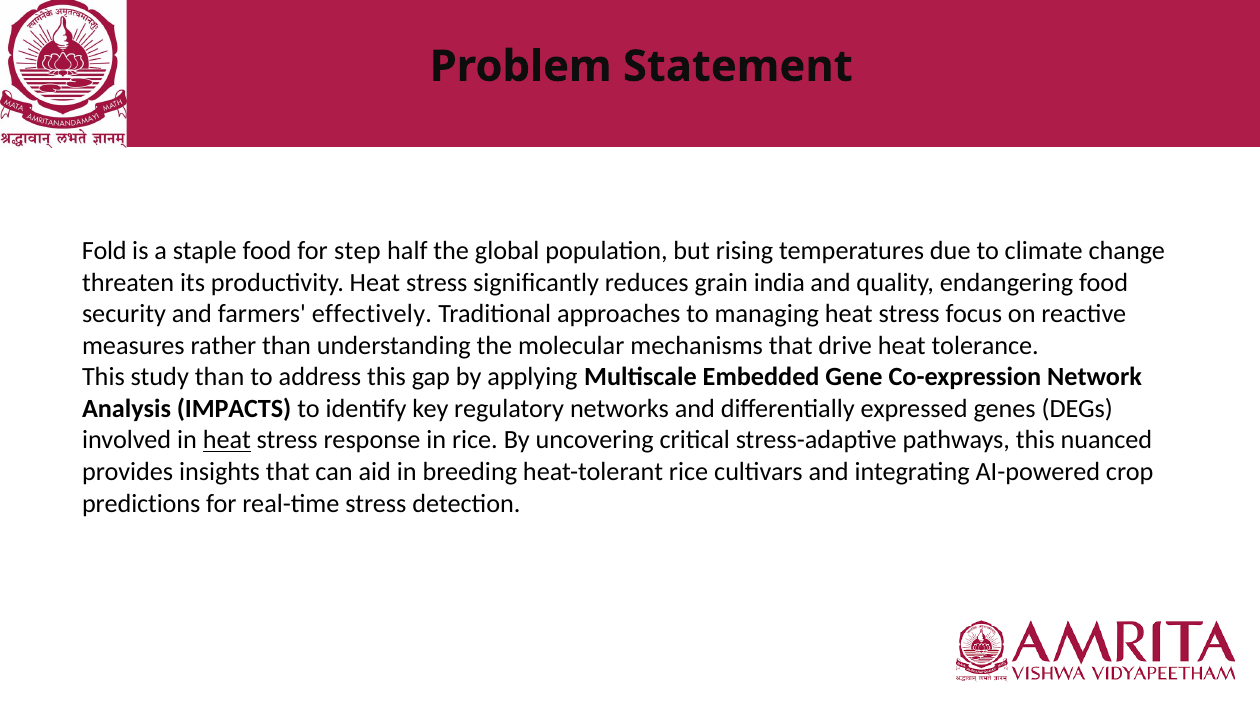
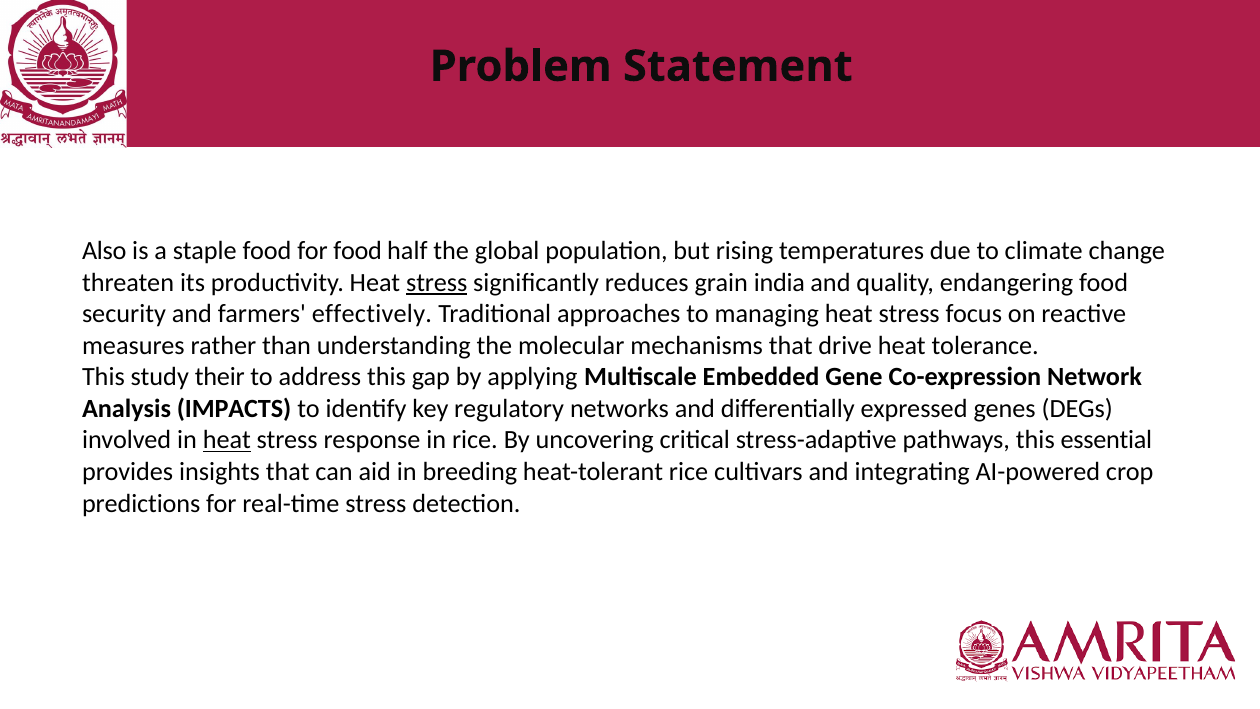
Fold: Fold -> Also
for step: step -> food
stress at (437, 283) underline: none -> present
study than: than -> their
nuanced: nuanced -> essential
